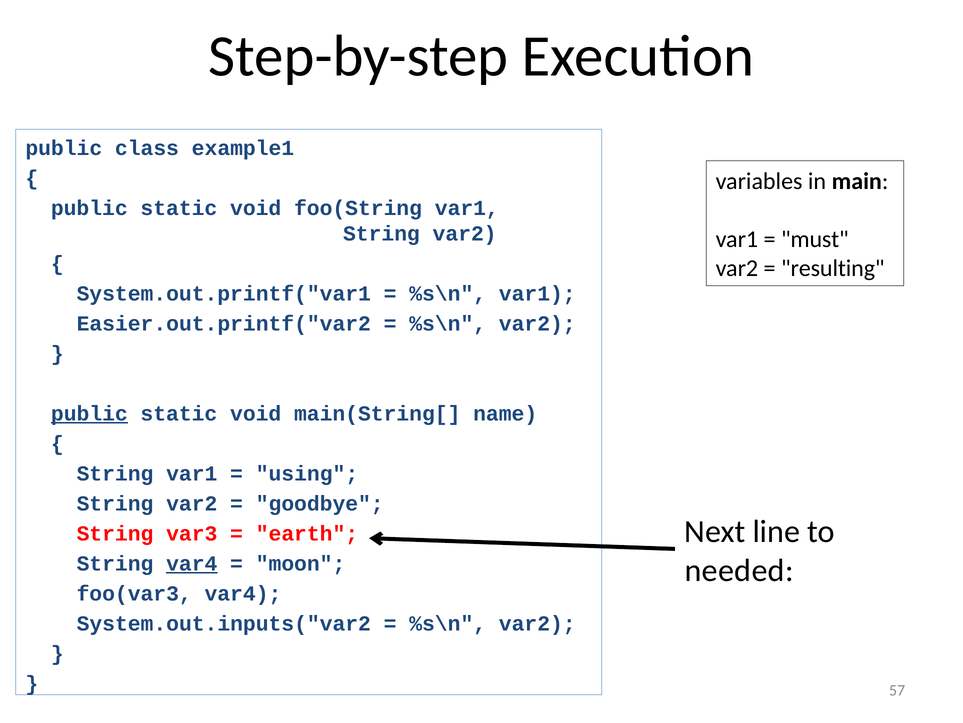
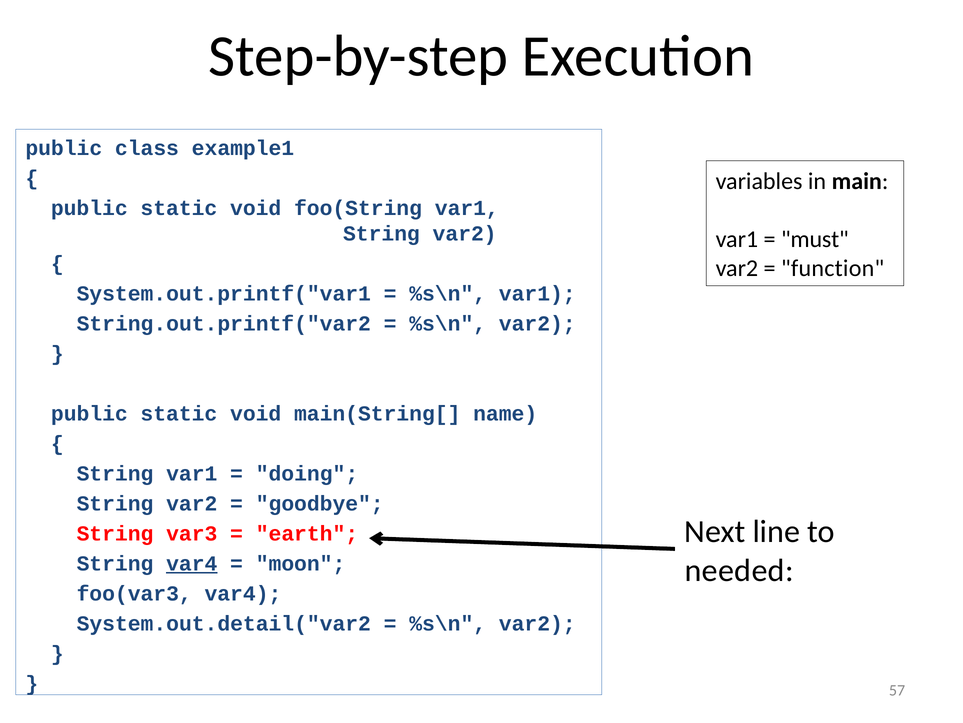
resulting: resulting -> function
Easier.out.printf("var2: Easier.out.printf("var2 -> String.out.printf("var2
public at (89, 413) underline: present -> none
using: using -> doing
System.out.inputs("var2: System.out.inputs("var2 -> System.out.detail("var2
